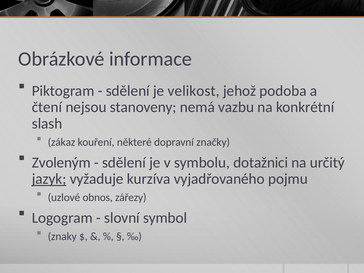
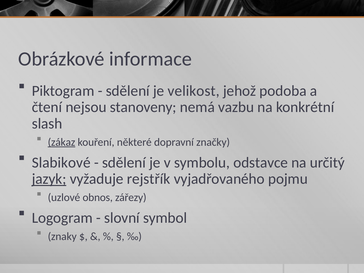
zákaz underline: none -> present
Zvoleným: Zvoleným -> Slabikové
dotažnici: dotažnici -> odstavce
kurzíva: kurzíva -> rejstřík
